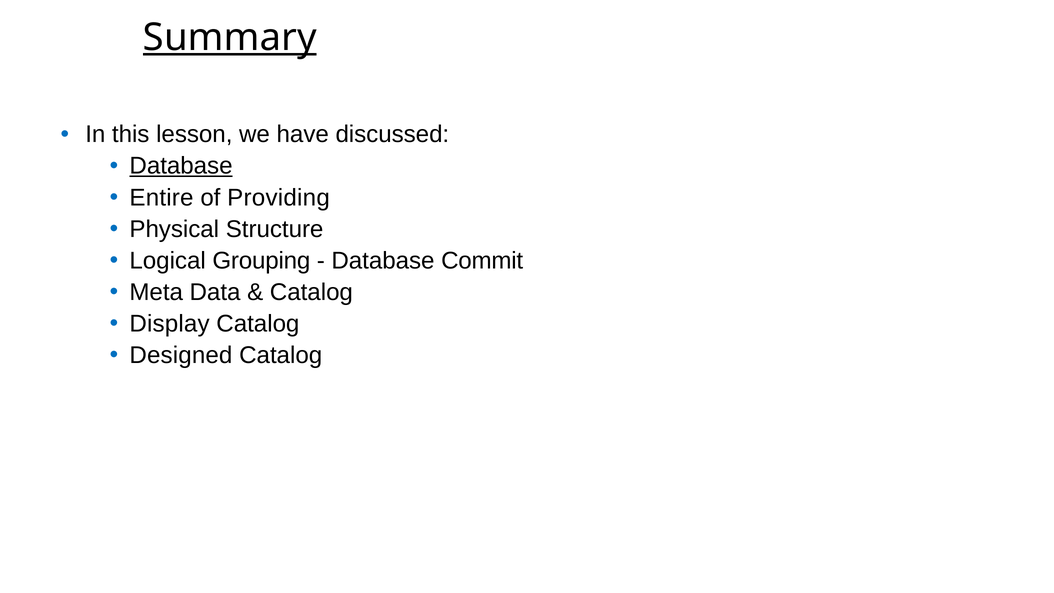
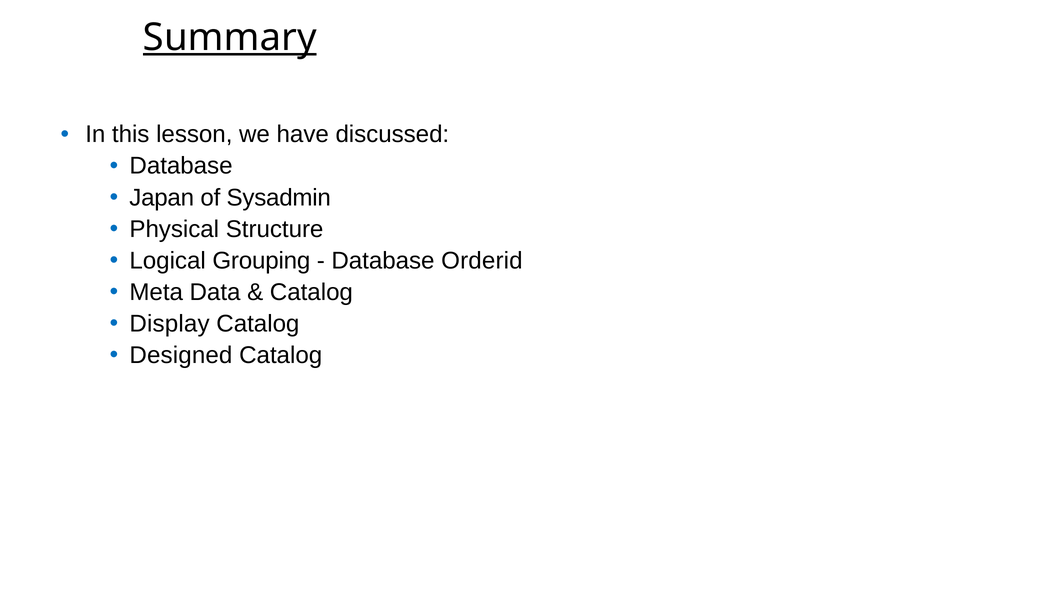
Database at (181, 166) underline: present -> none
Entire: Entire -> Japan
Providing: Providing -> Sysadmin
Commit: Commit -> Orderid
